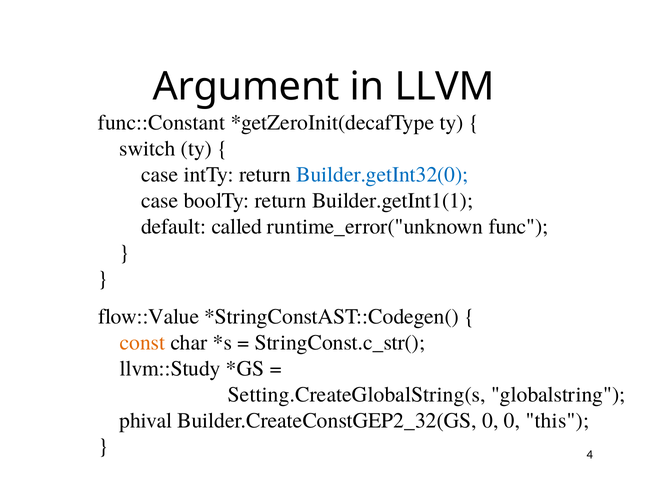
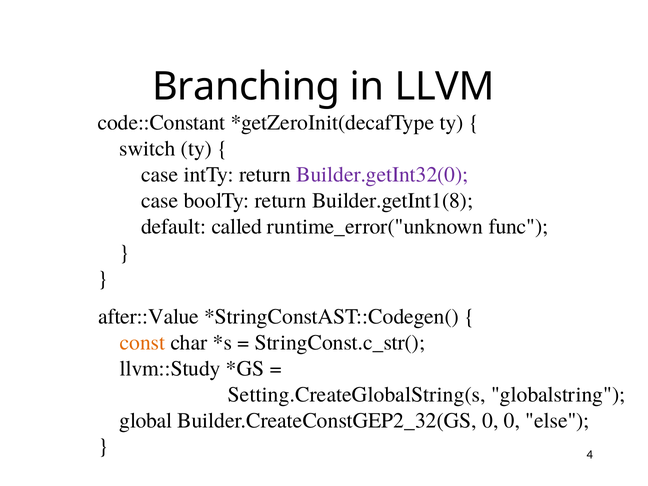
Argument: Argument -> Branching
func::Constant: func::Constant -> code::Constant
Builder.getInt32(0 colour: blue -> purple
Builder.getInt1(1: Builder.getInt1(1 -> Builder.getInt1(8
flow::Value: flow::Value -> after::Value
phival: phival -> global
this: this -> else
